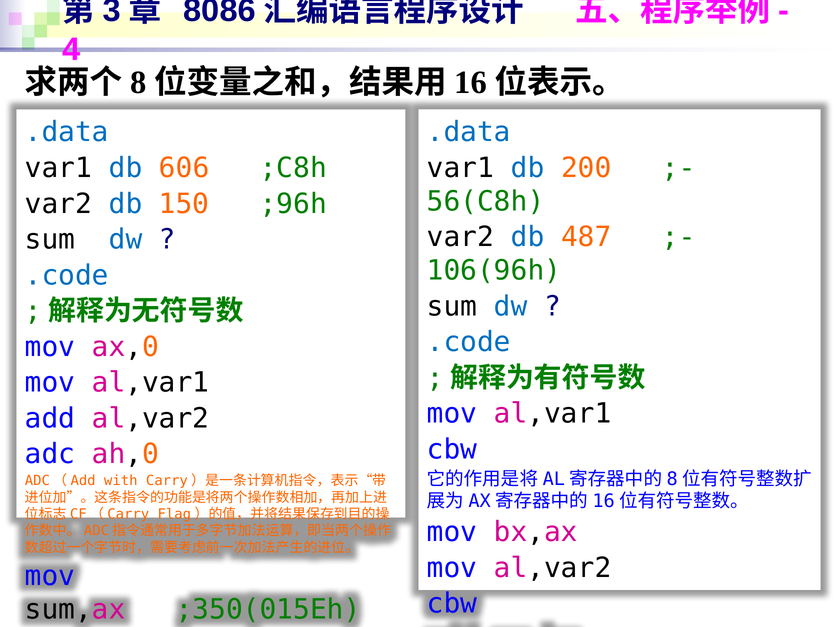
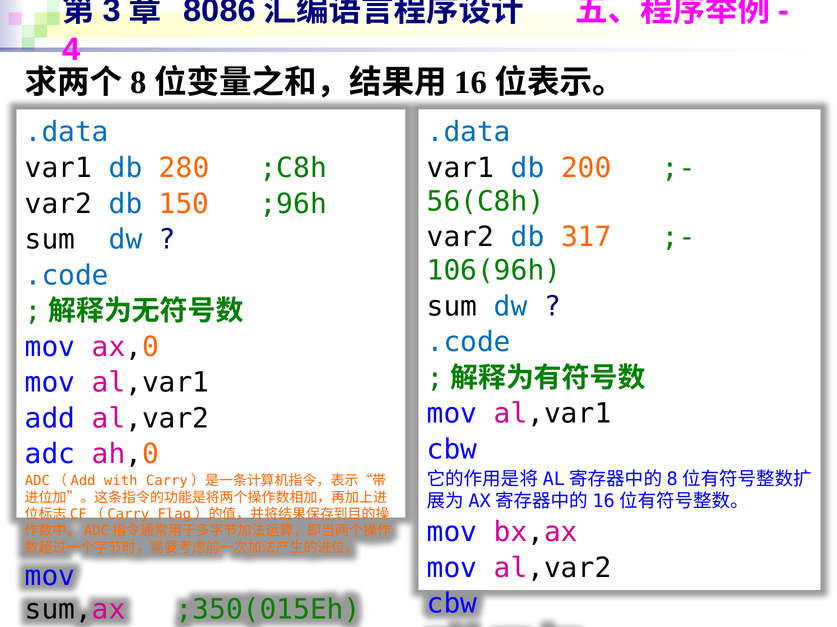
606: 606 -> 280
487: 487 -> 317
